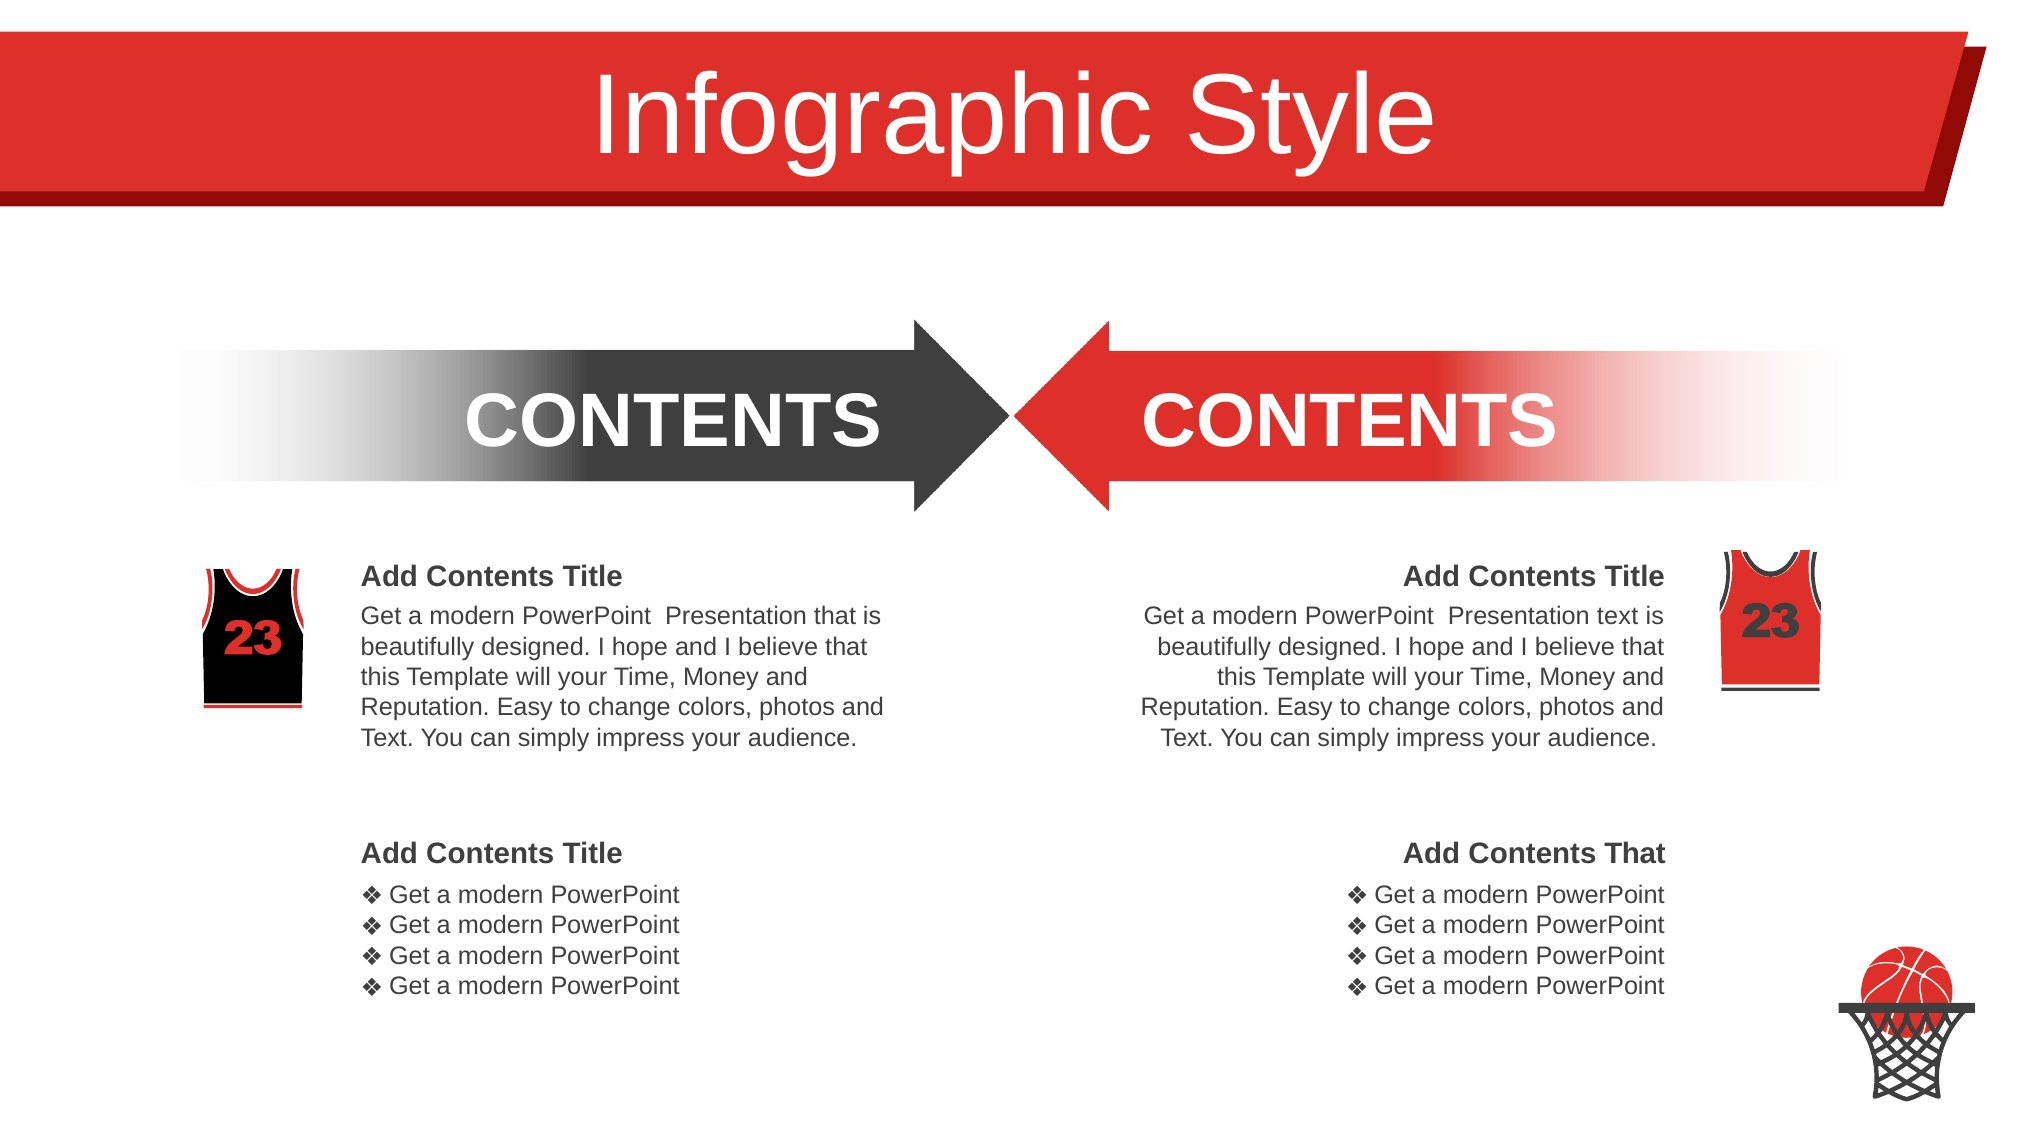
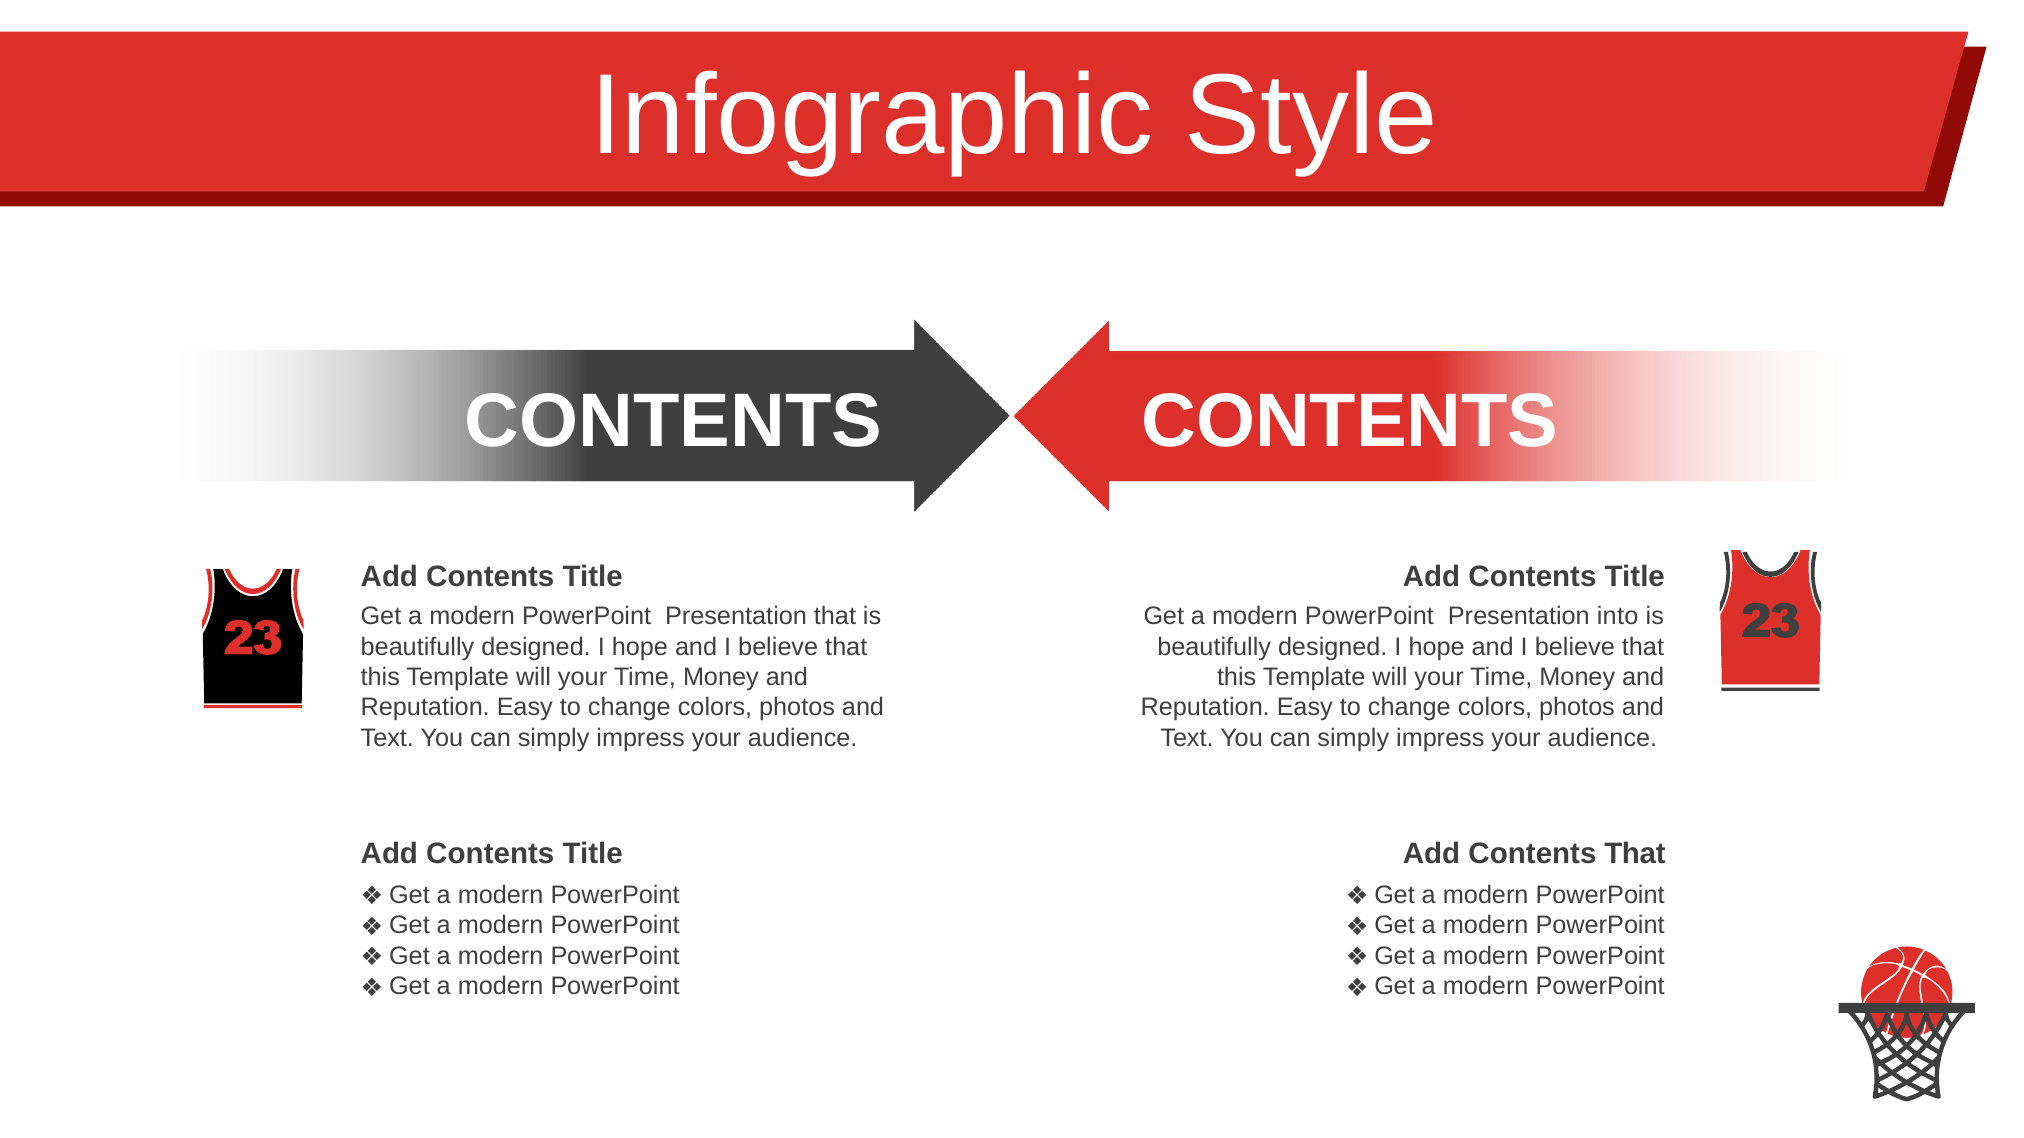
Presentation text: text -> into
